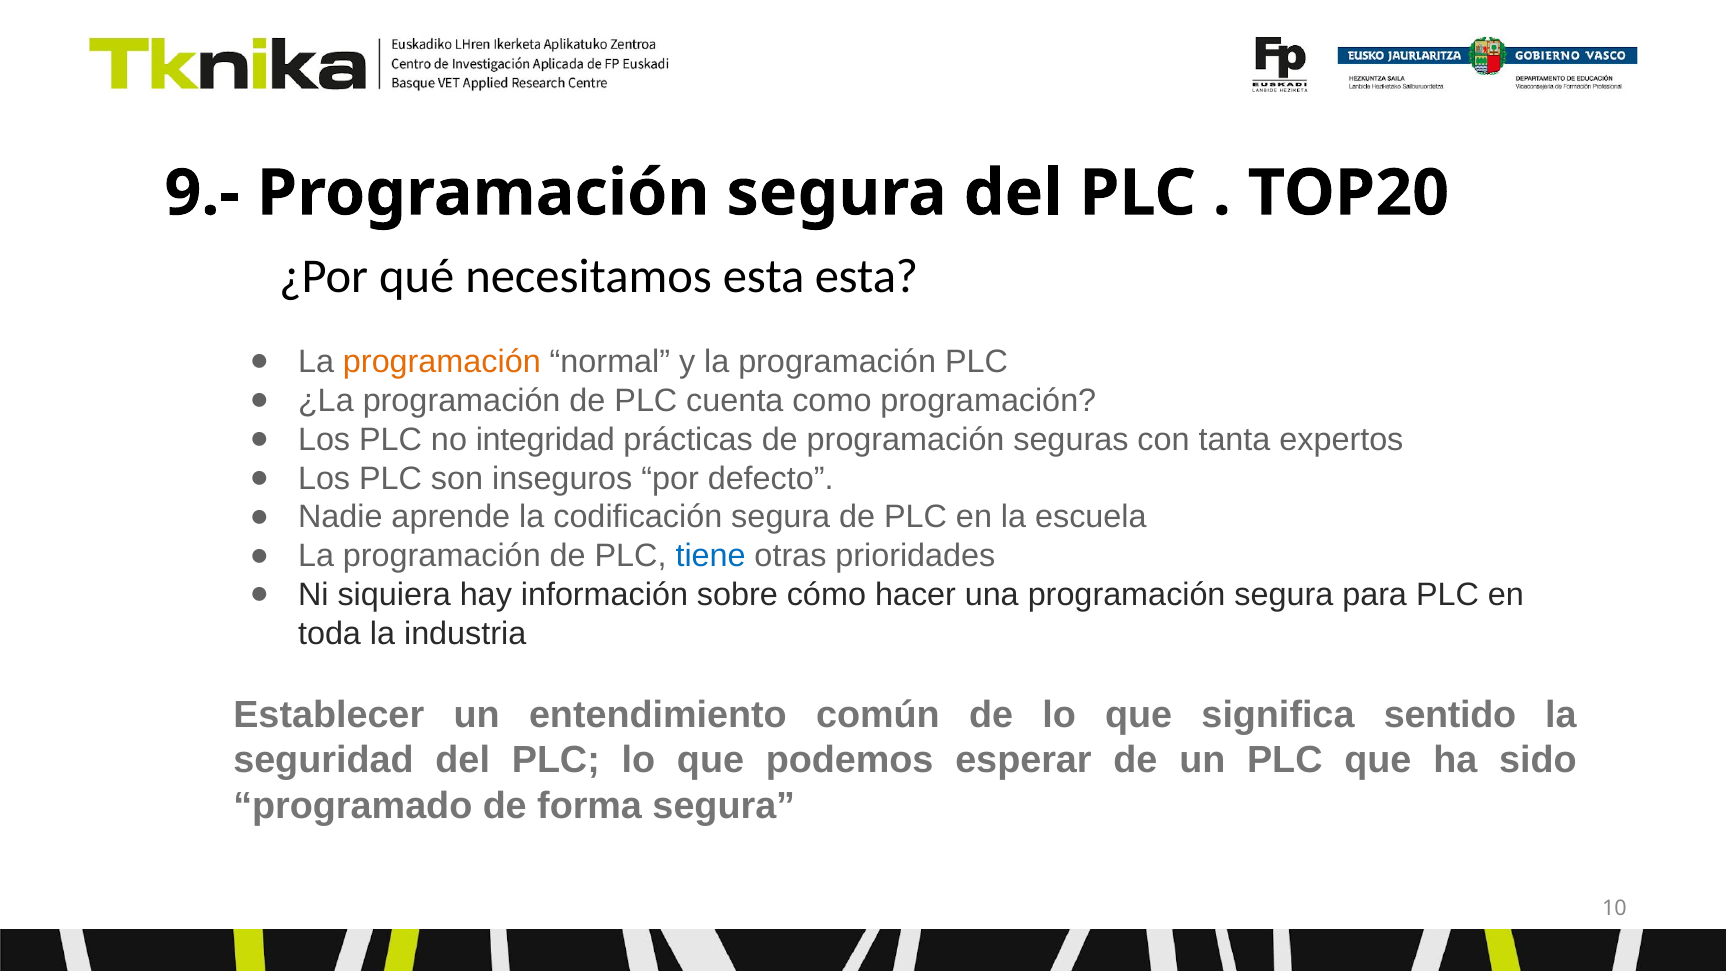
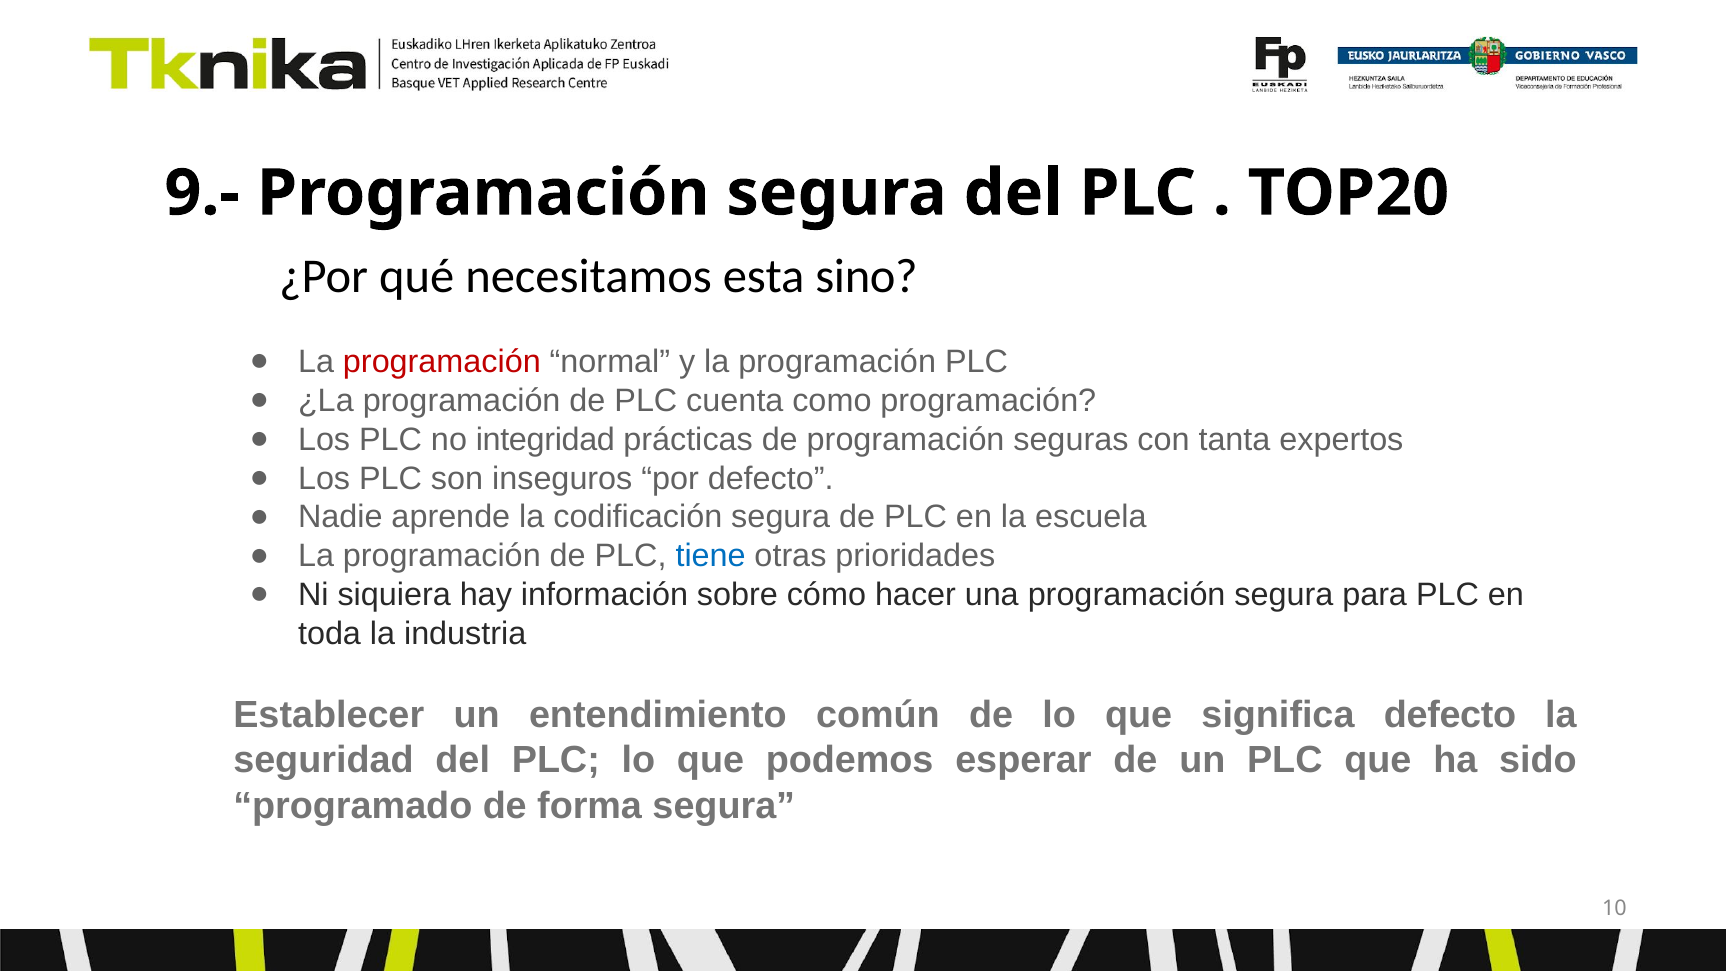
esta esta: esta -> sino
programación at (442, 362) colour: orange -> red
significa sentido: sentido -> defecto
